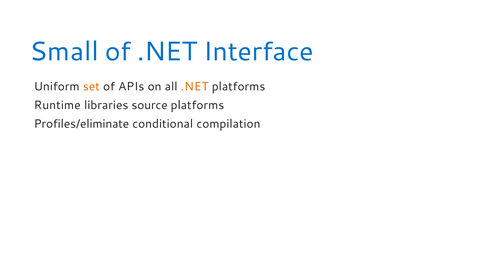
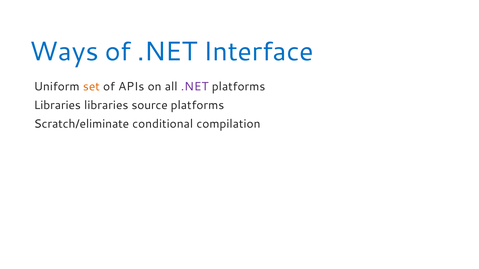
Small: Small -> Ways
.NET at (195, 87) colour: orange -> purple
Runtime at (57, 105): Runtime -> Libraries
Profiles/eliminate: Profiles/eliminate -> Scratch/eliminate
